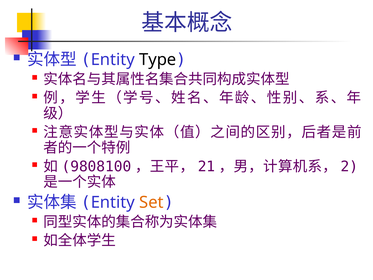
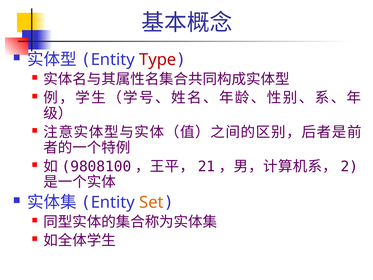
Type colour: black -> red
